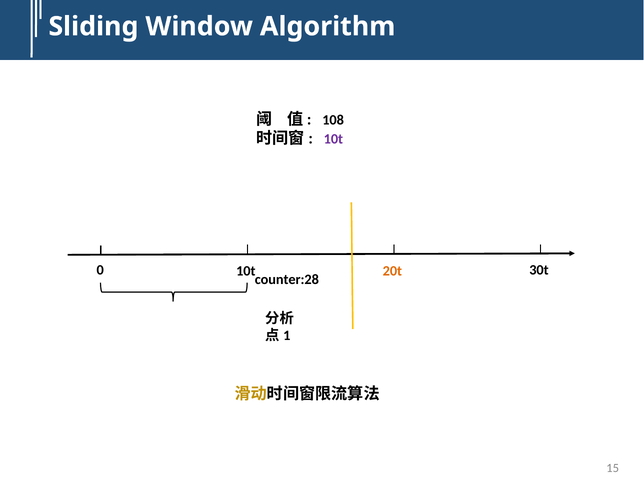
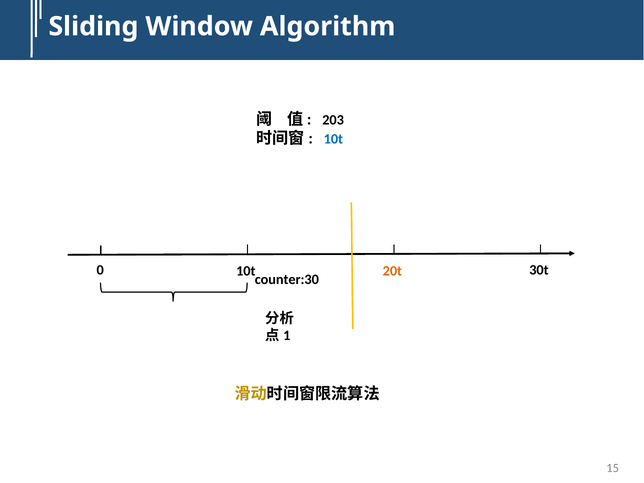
108: 108 -> 203
10t at (333, 139) colour: purple -> blue
counter:28: counter:28 -> counter:30
